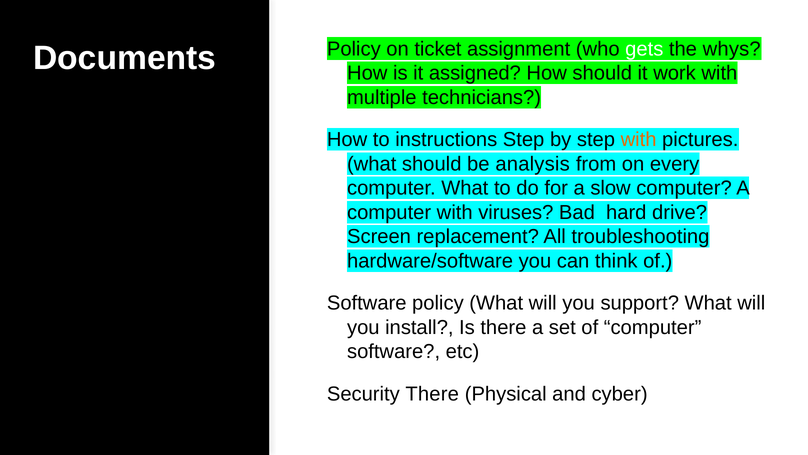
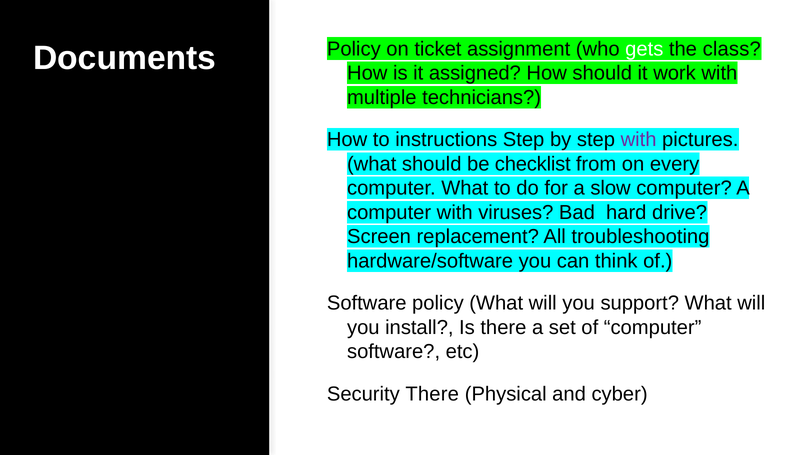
whys: whys -> class
with at (639, 139) colour: orange -> purple
analysis: analysis -> checklist
